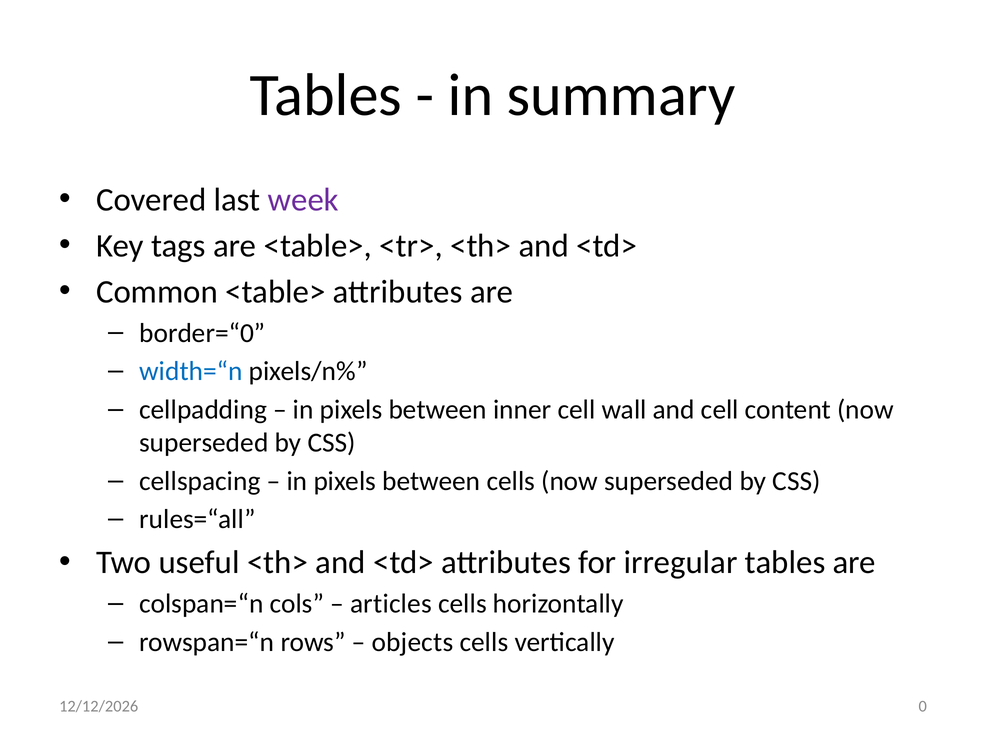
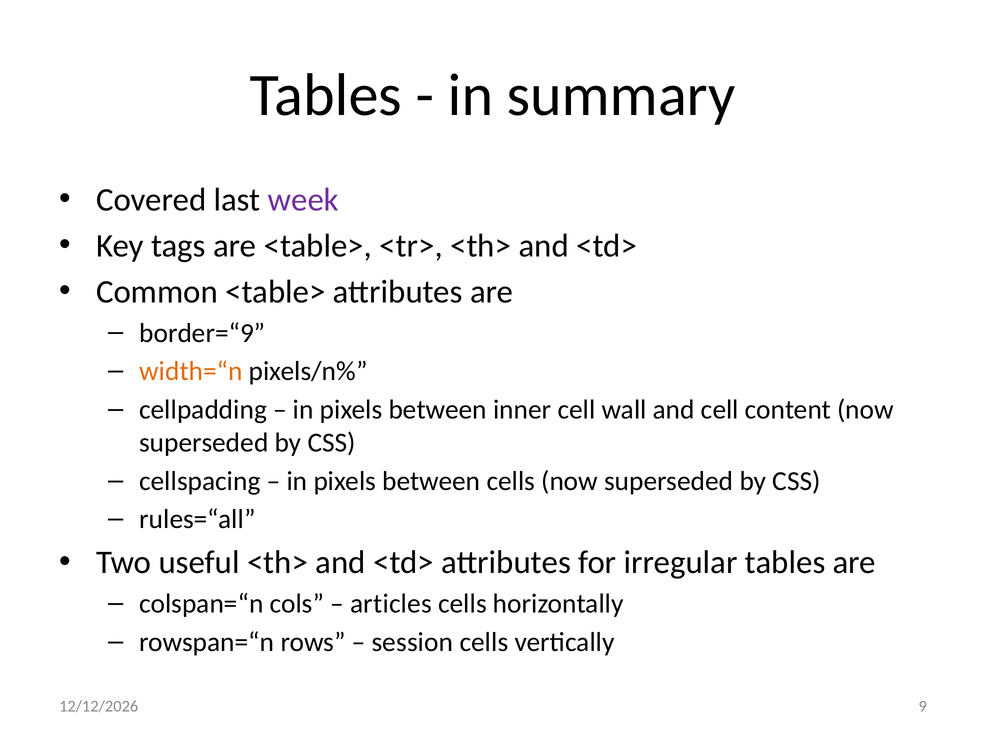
border=“0: border=“0 -> border=“9
width=“n colour: blue -> orange
objects: objects -> session
0: 0 -> 9
